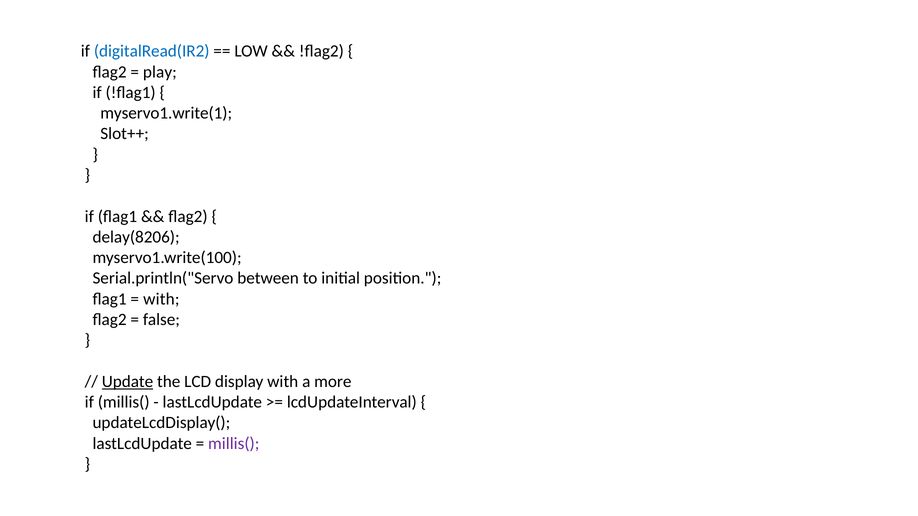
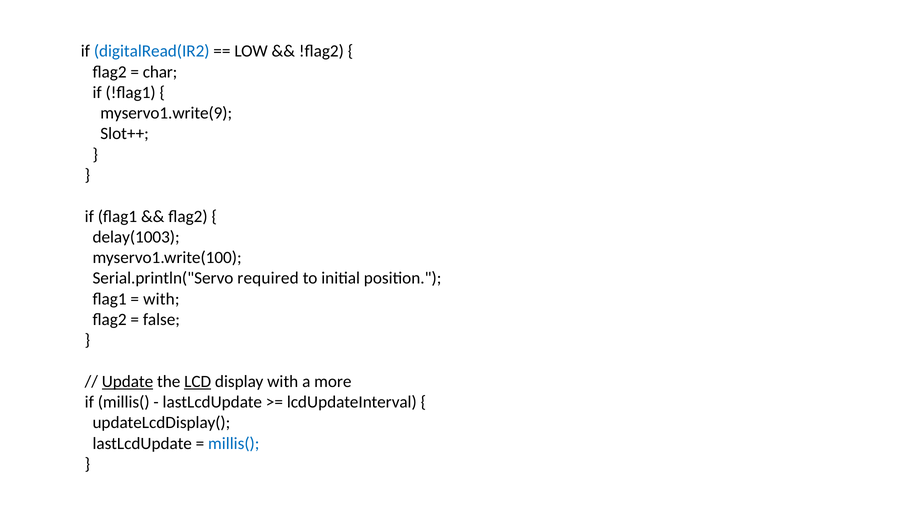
play: play -> char
myservo1.write(1: myservo1.write(1 -> myservo1.write(9
delay(8206: delay(8206 -> delay(1003
between: between -> required
LCD underline: none -> present
millis( at (234, 444) colour: purple -> blue
